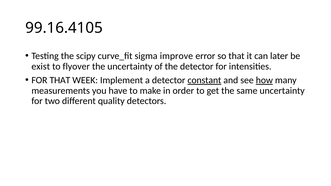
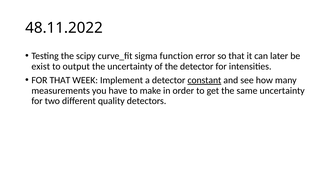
99.16.4105: 99.16.4105 -> 48.11.2022
improve: improve -> function
flyover: flyover -> output
how underline: present -> none
